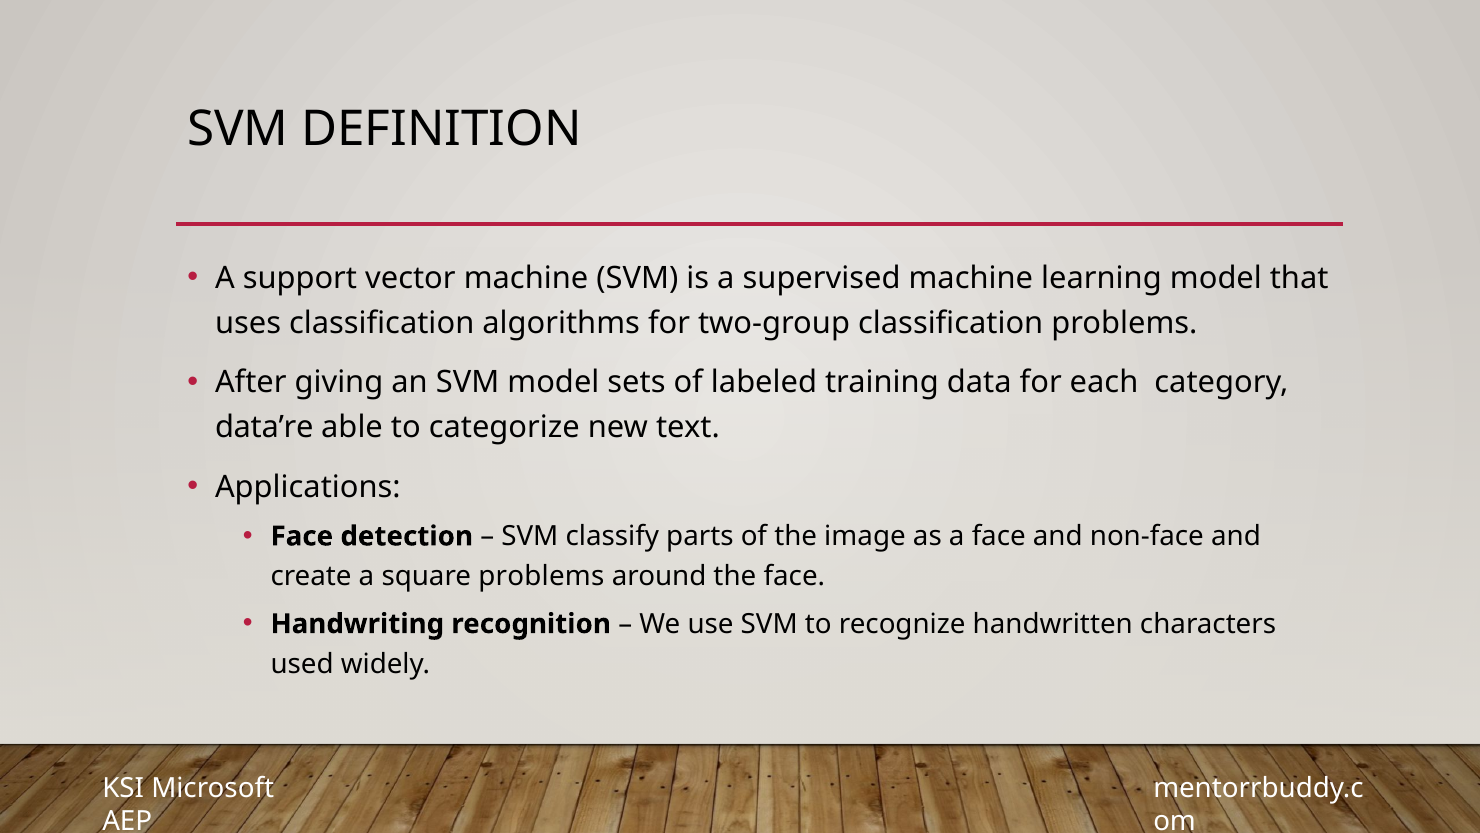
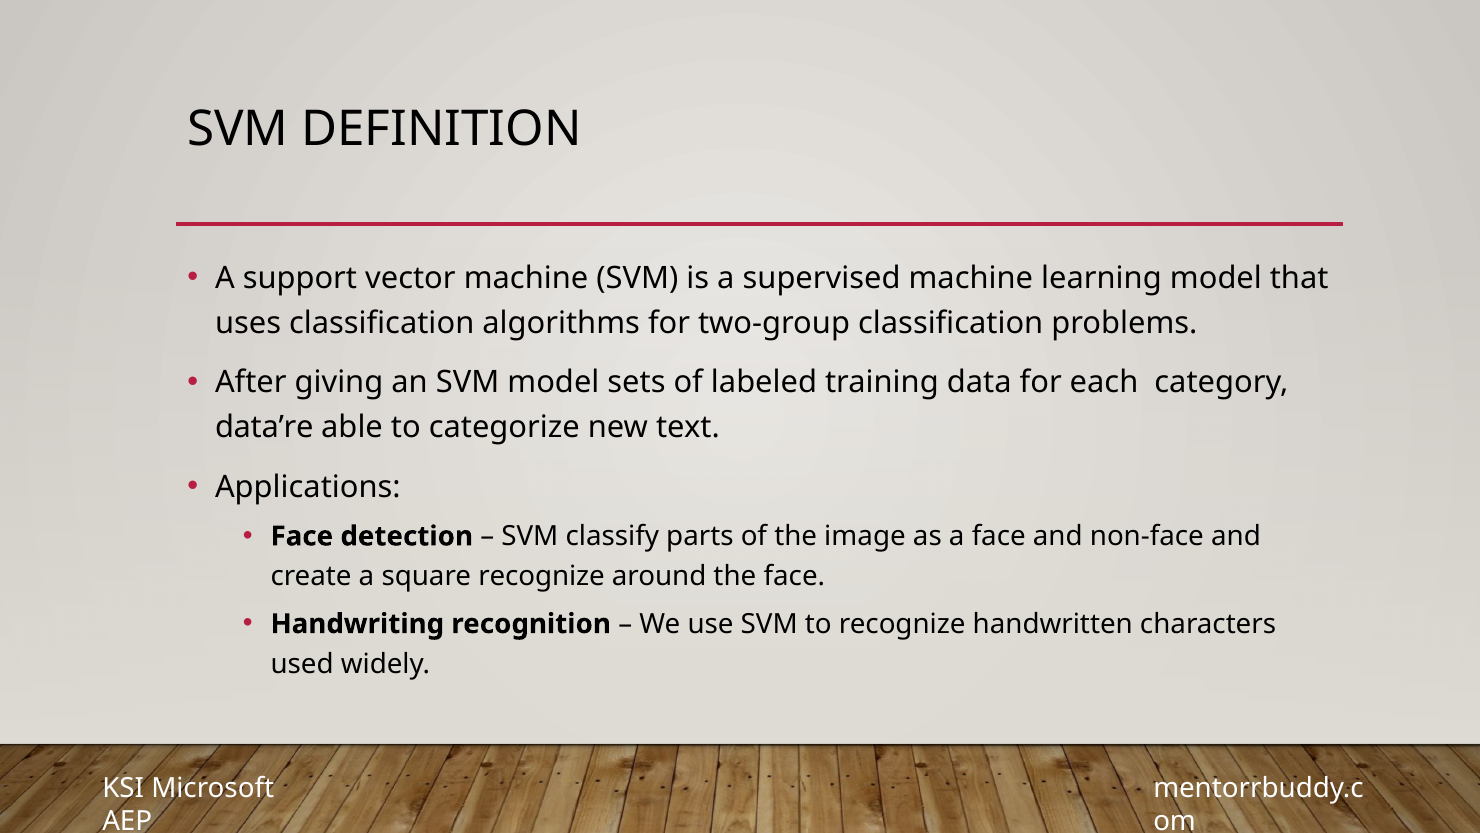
square problems: problems -> recognize
